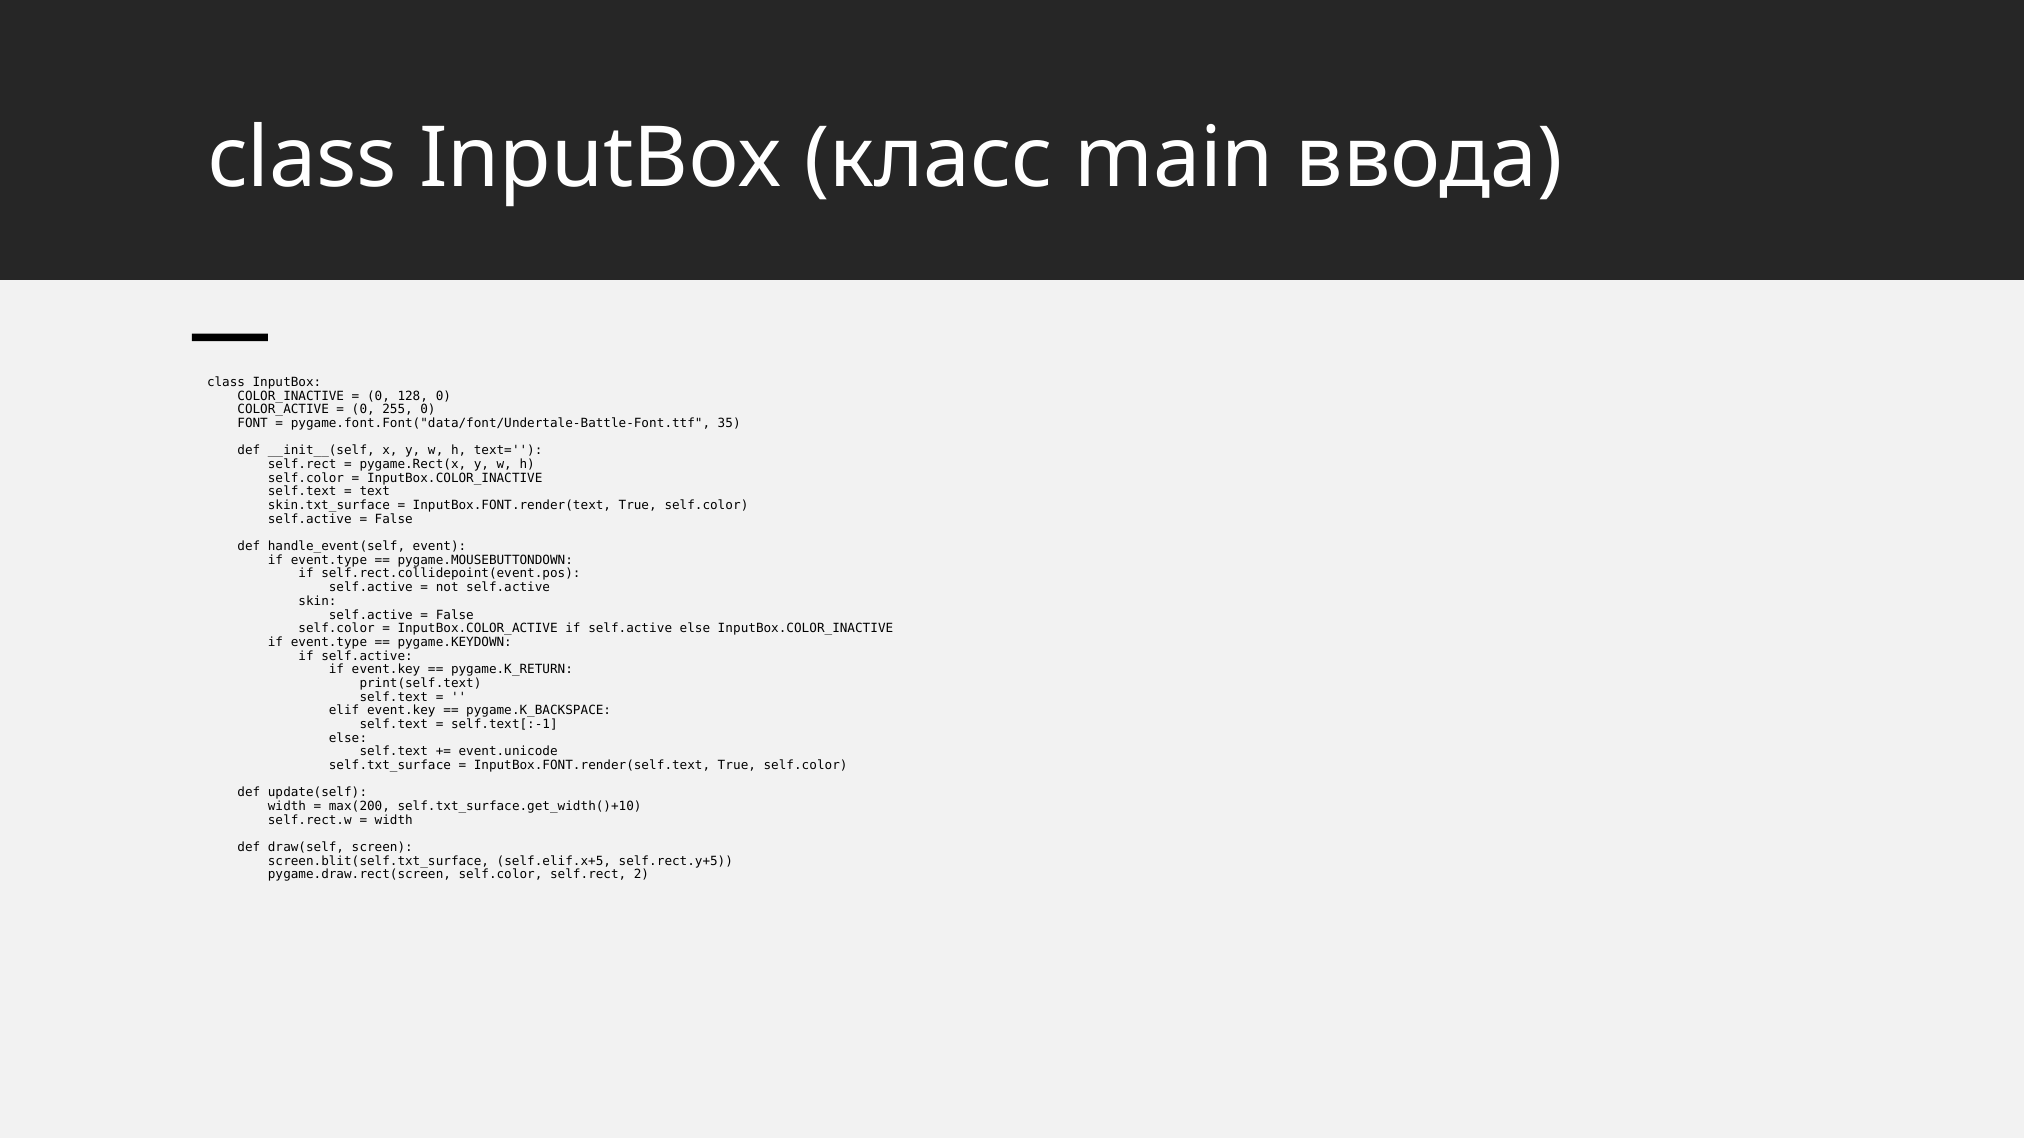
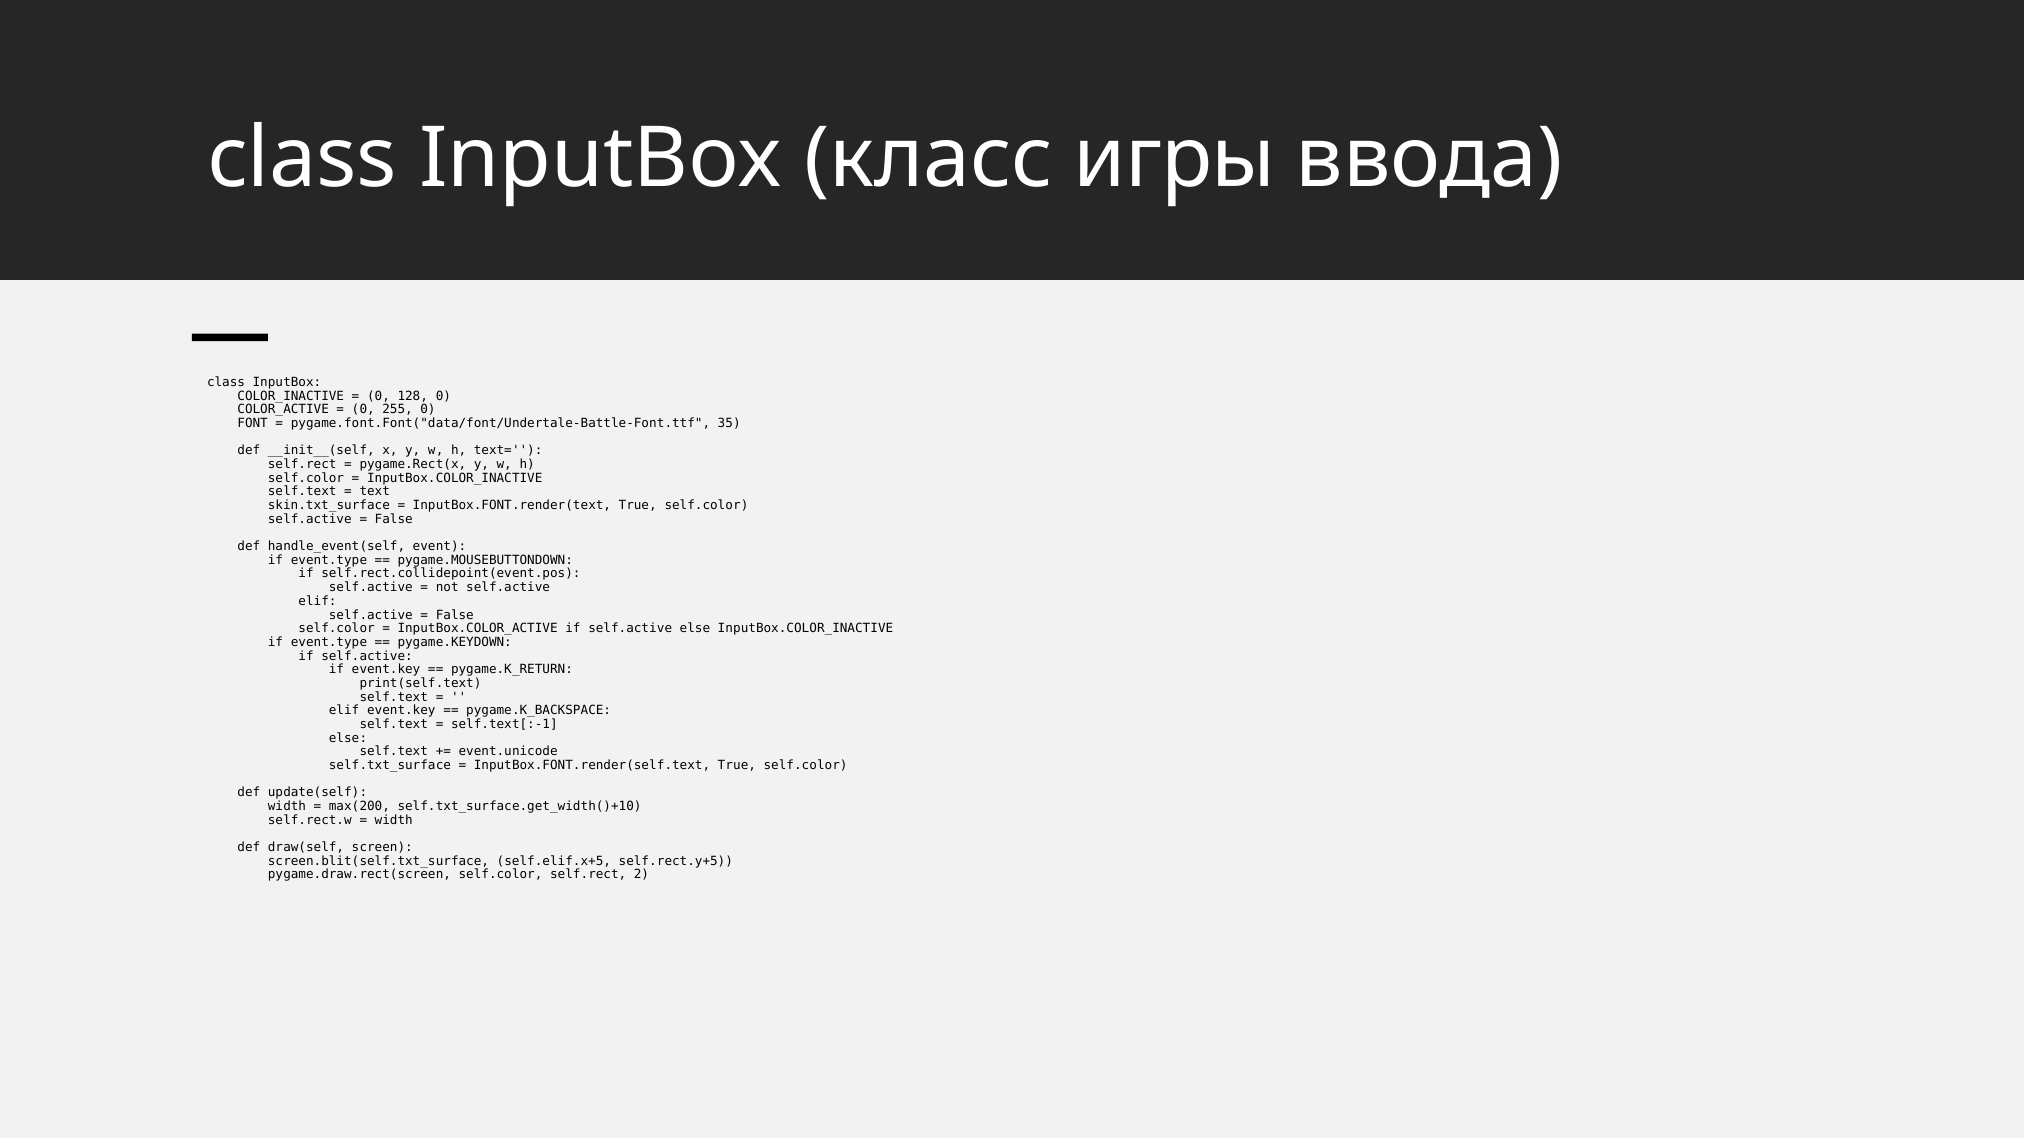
main: main -> игры
skin at (317, 601): skin -> elif
